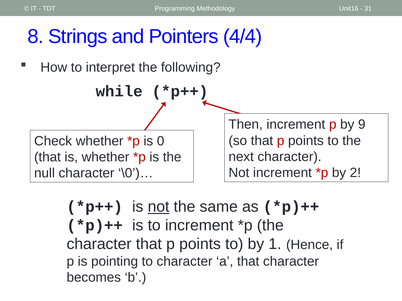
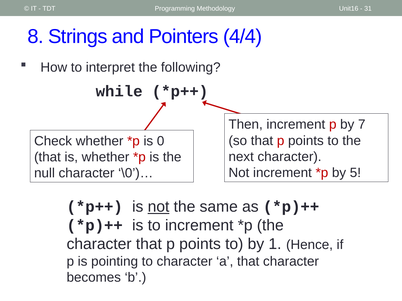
9: 9 -> 7
2: 2 -> 5
